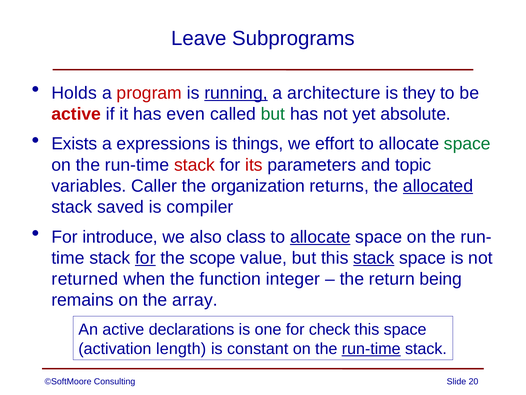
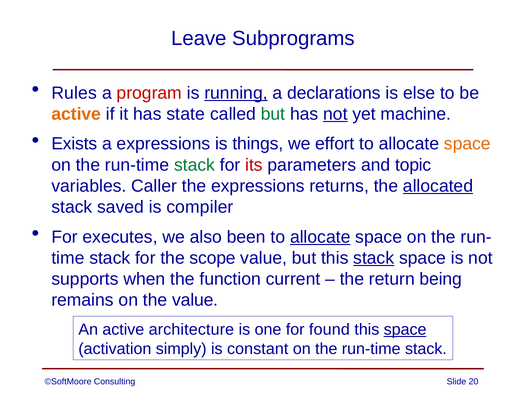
Holds: Holds -> Rules
architecture: architecture -> declarations
they: they -> else
active at (76, 114) colour: red -> orange
even: even -> state
not at (335, 114) underline: none -> present
absolute: absolute -> machine
space at (467, 144) colour: green -> orange
stack at (195, 165) colour: red -> green
the organization: organization -> expressions
introduce: introduce -> executes
class: class -> been
for at (145, 258) underline: present -> none
returned: returned -> supports
integer: integer -> current
the array: array -> value
declarations: declarations -> architecture
check: check -> found
space at (405, 329) underline: none -> present
length: length -> simply
run-time at (371, 348) underline: present -> none
